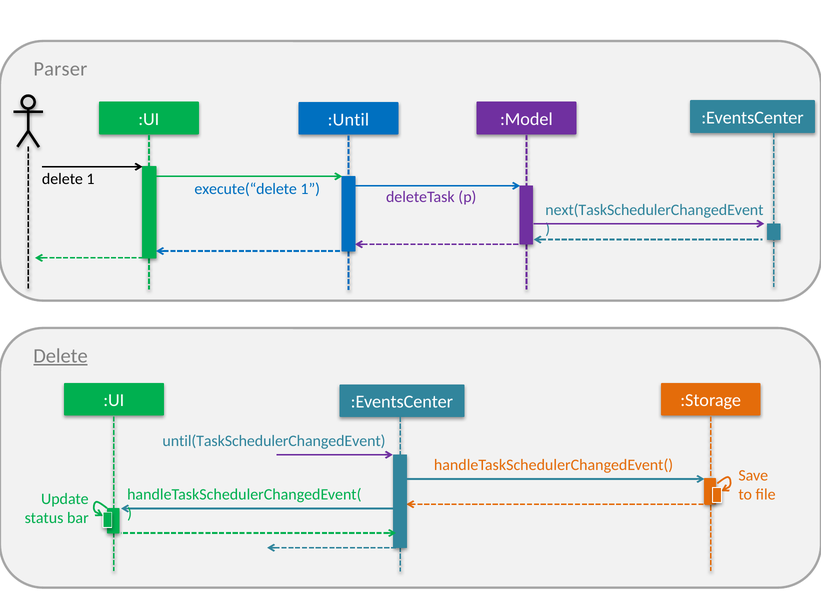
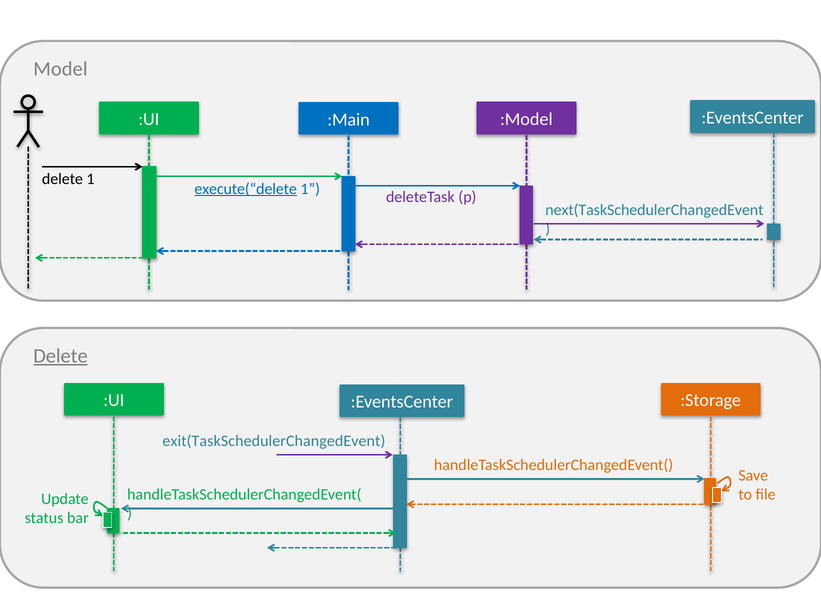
Parser: Parser -> Model
:Until: :Until -> :Main
execute(“delete underline: none -> present
until(TaskSchedulerChangedEvent: until(TaskSchedulerChangedEvent -> exit(TaskSchedulerChangedEvent
